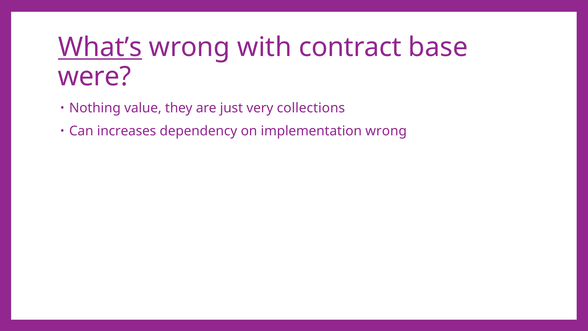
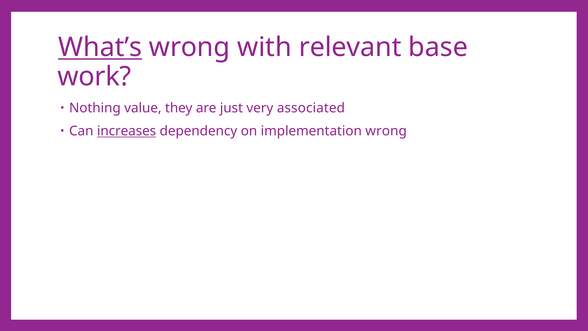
contract: contract -> relevant
were: were -> work
collections: collections -> associated
increases underline: none -> present
